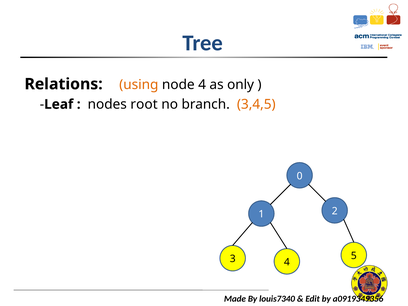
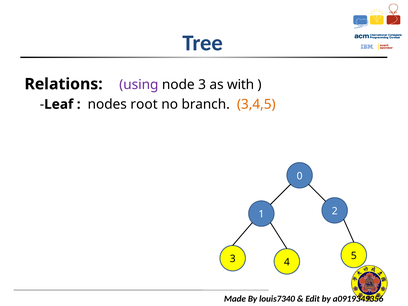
using colour: orange -> purple
node 4: 4 -> 3
only: only -> with
